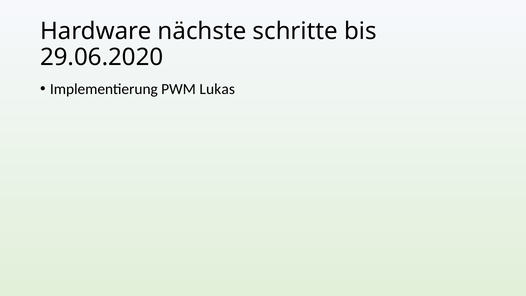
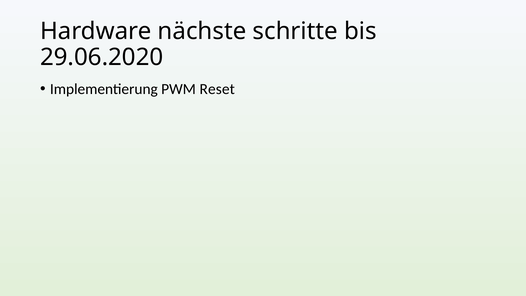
Lukas: Lukas -> Reset
